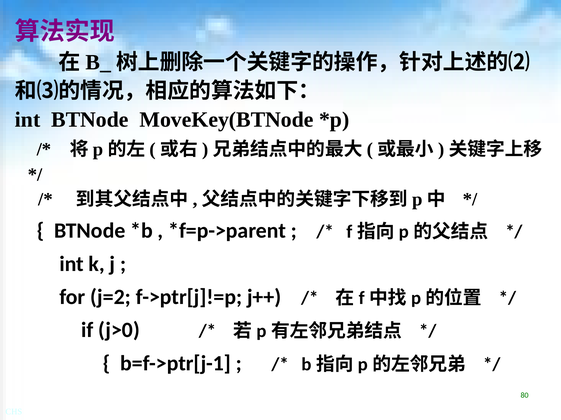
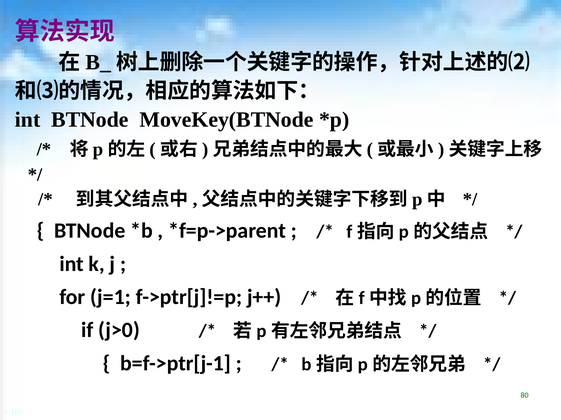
j=2: j=2 -> j=1
